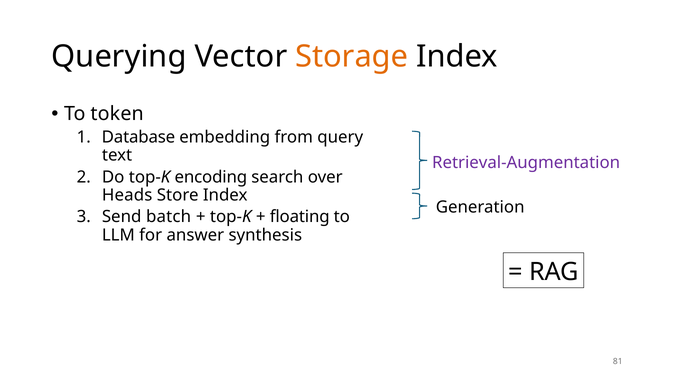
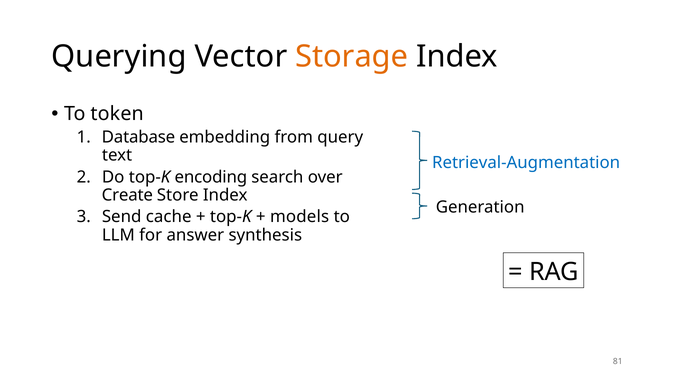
Retrieval-Augmentation colour: purple -> blue
Heads: Heads -> Create
batch: batch -> cache
floating: floating -> models
